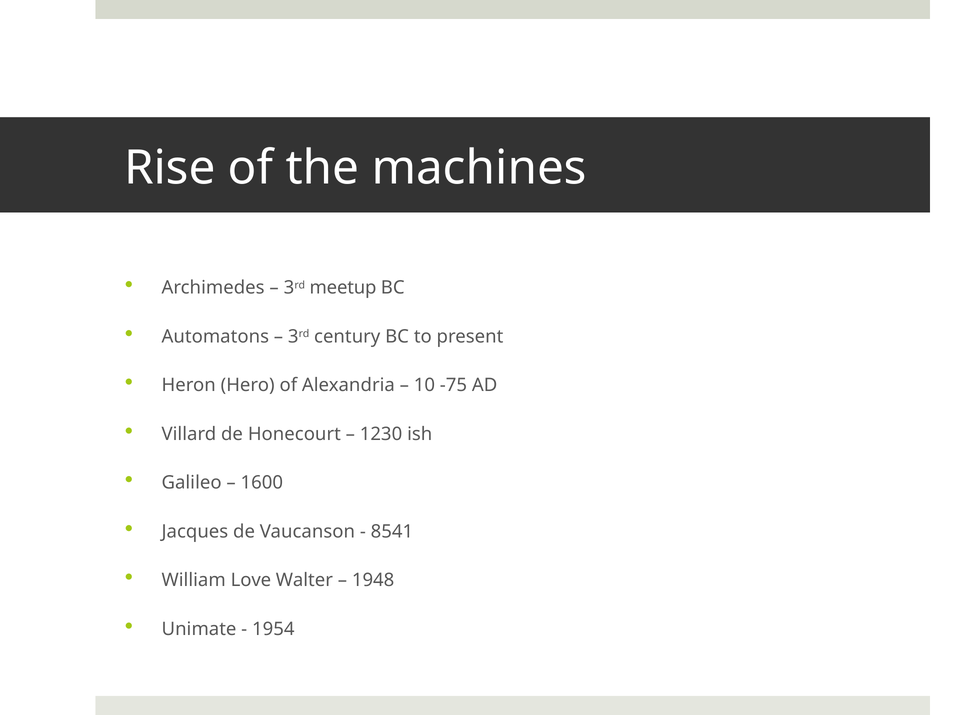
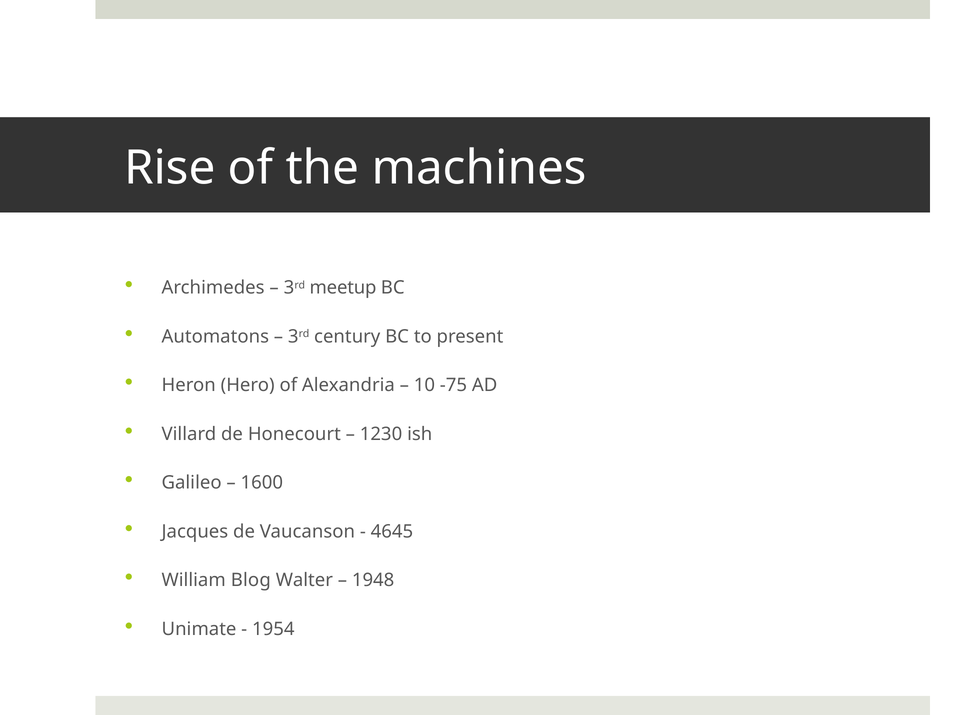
8541: 8541 -> 4645
Love: Love -> Blog
